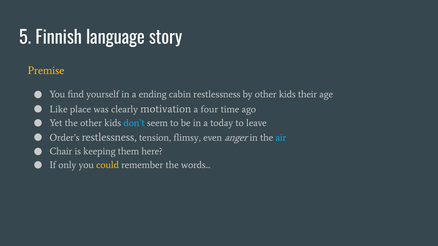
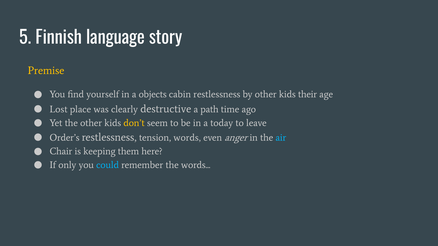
ending: ending -> objects
Like: Like -> Lost
motivation: motivation -> destructive
four: four -> path
don’t colour: light blue -> yellow
tension flimsy: flimsy -> words
could colour: yellow -> light blue
